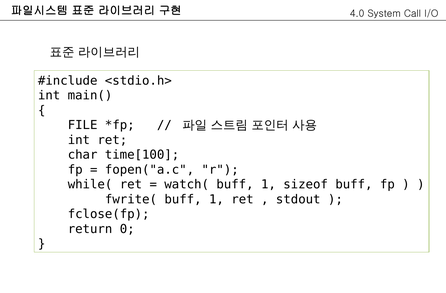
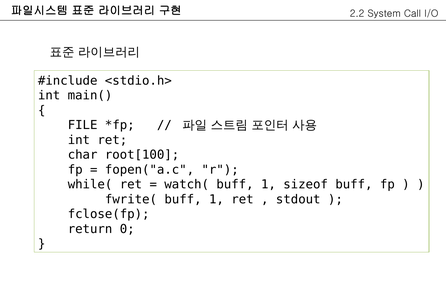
4.0: 4.0 -> 2.2
time[100: time[100 -> root[100
